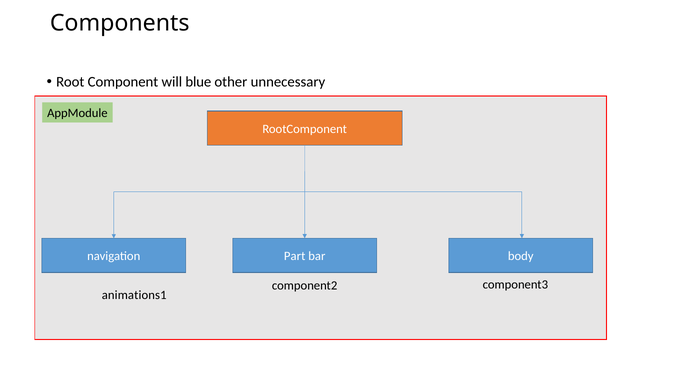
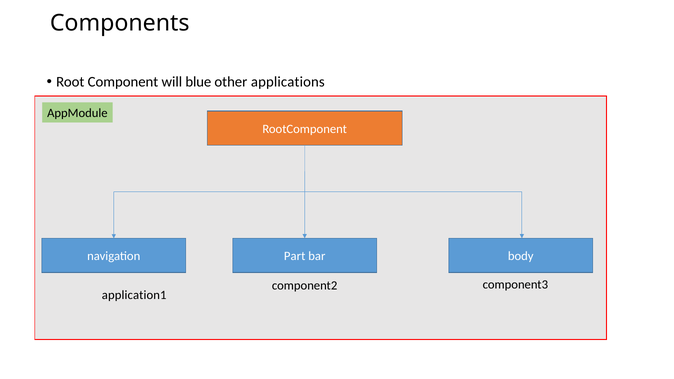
unnecessary: unnecessary -> applications
animations1: animations1 -> application1
